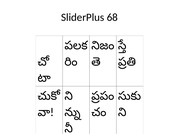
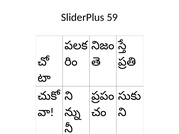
68: 68 -> 59
